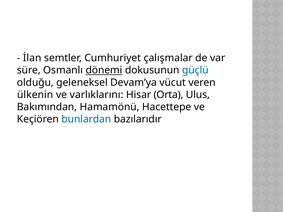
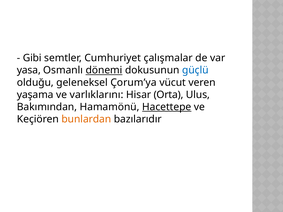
İlan: İlan -> Gibi
süre: süre -> yasa
Devam’ya: Devam’ya -> Çorum’ya
ülkenin: ülkenin -> yaşama
Hacettepe underline: none -> present
bunlardan colour: blue -> orange
